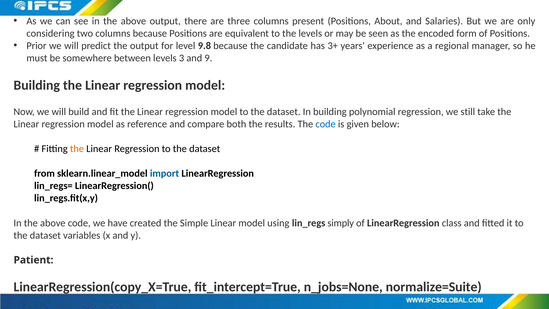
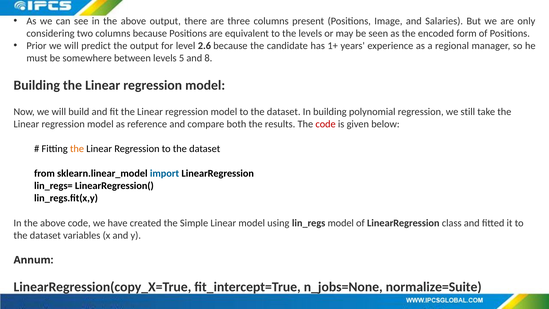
About: About -> Image
9.8: 9.8 -> 2.6
3+: 3+ -> 1+
3: 3 -> 5
9: 9 -> 8
code at (326, 124) colour: blue -> red
lin_regs simply: simply -> model
Patient: Patient -> Annum
